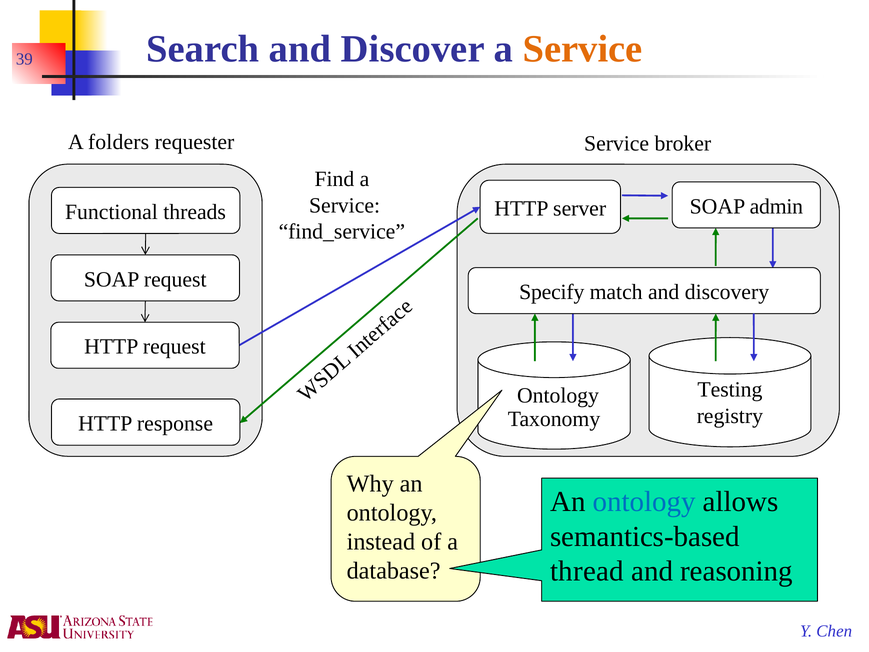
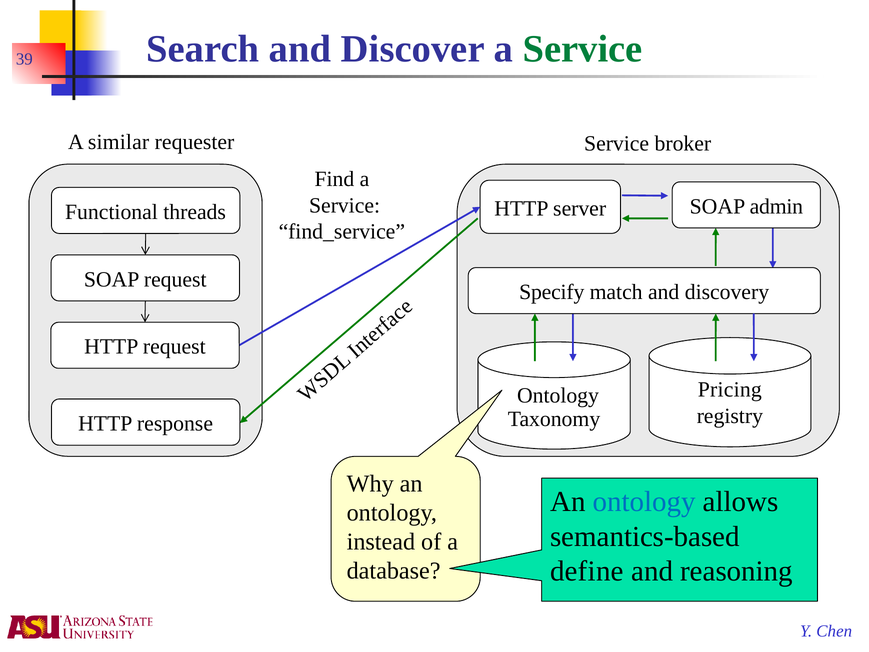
Service at (583, 49) colour: orange -> green
folders: folders -> similar
Testing: Testing -> Pricing
thread: thread -> define
